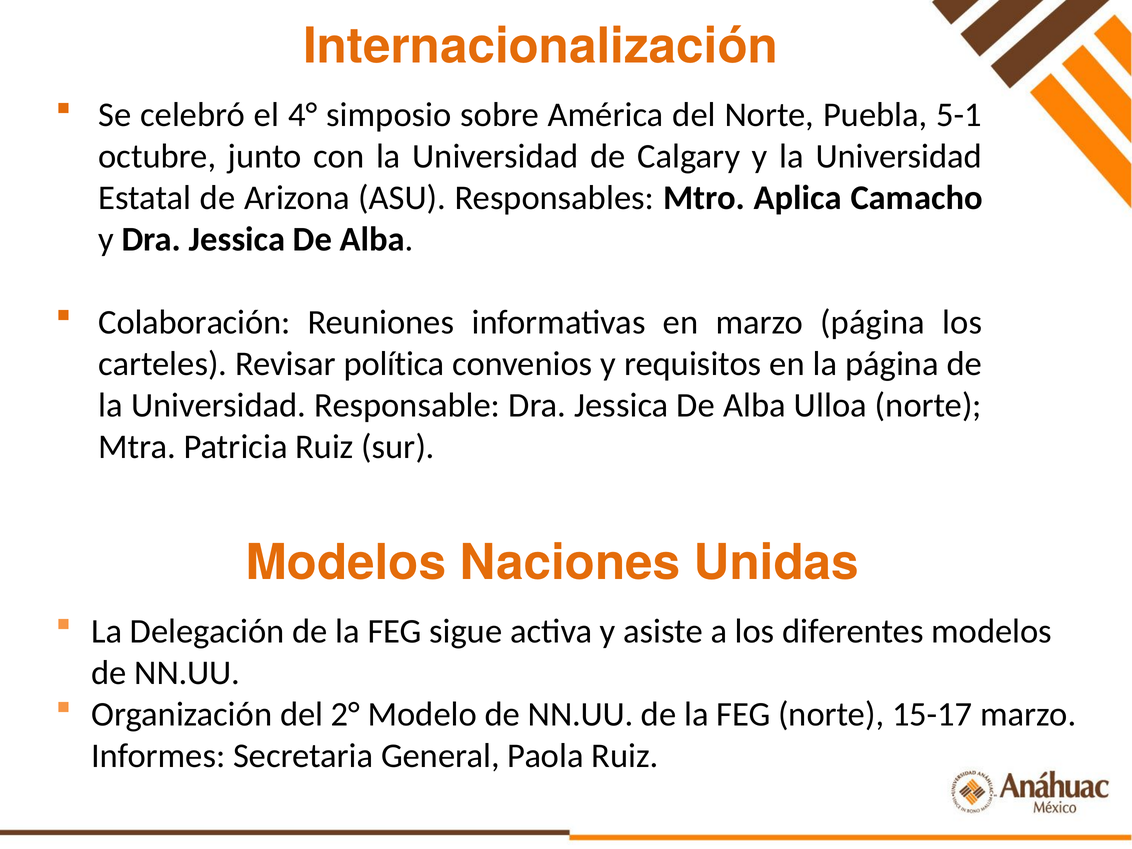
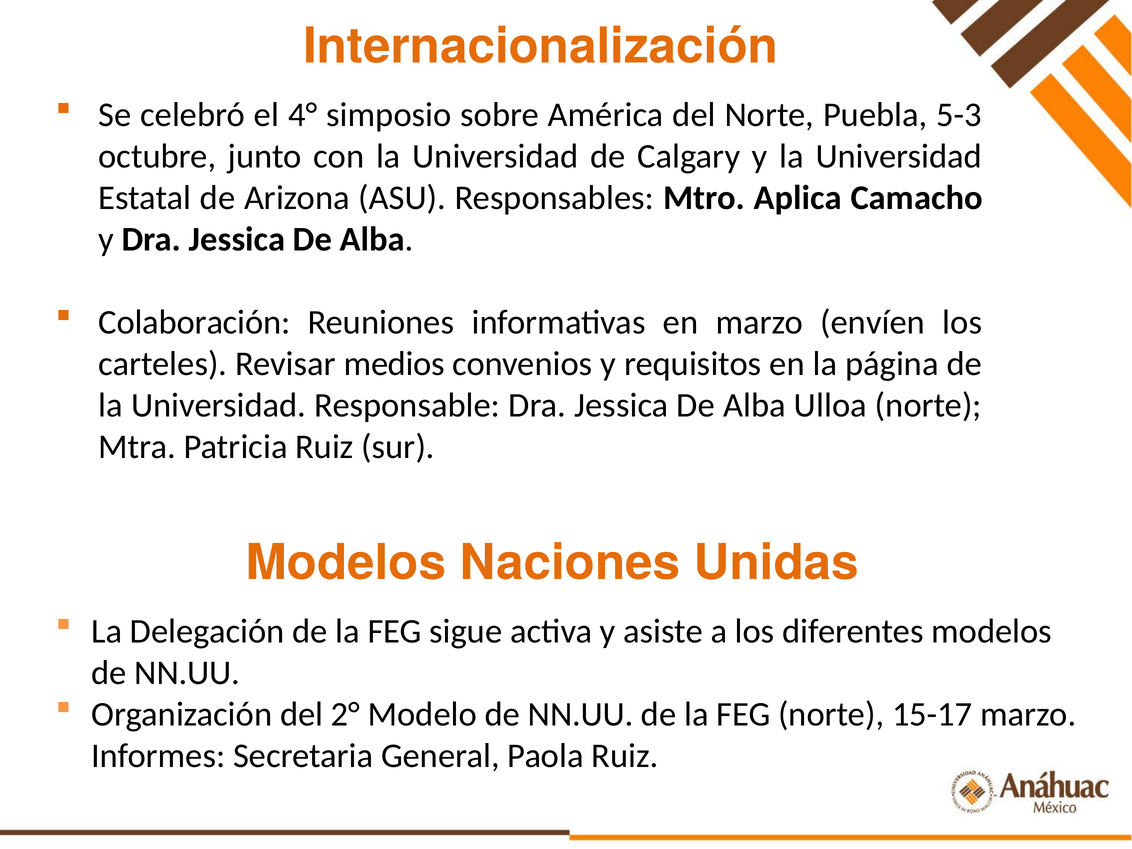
5-1: 5-1 -> 5-3
marzo página: página -> envíen
política: política -> medios
